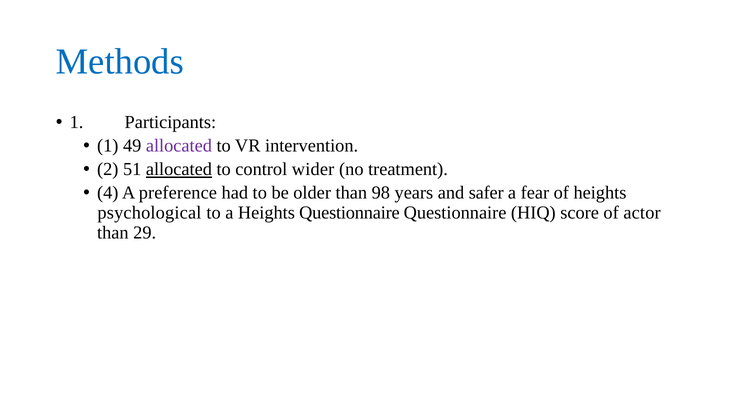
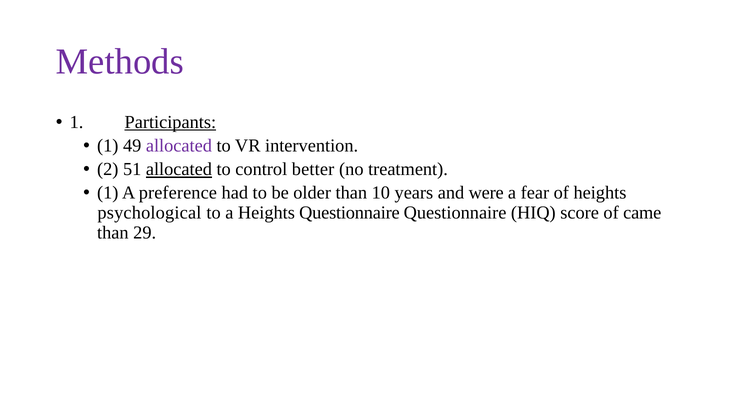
Methods colour: blue -> purple
Participants underline: none -> present
wider: wider -> better
4 at (108, 193): 4 -> 1
98: 98 -> 10
safer: safer -> were
actor: actor -> came
